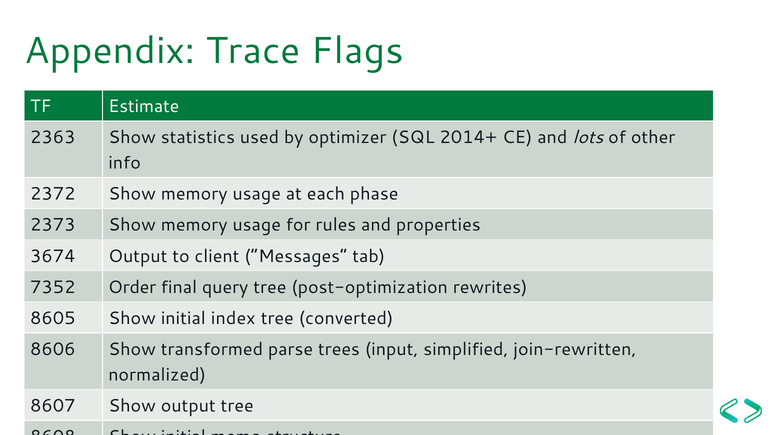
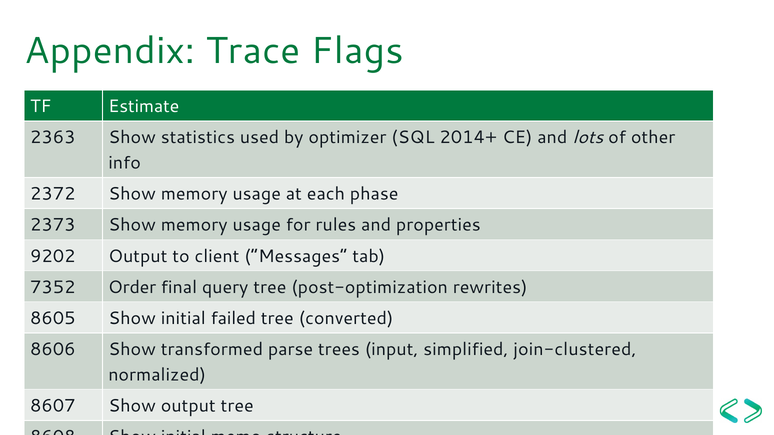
3674: 3674 -> 9202
index: index -> failed
join-rewritten: join-rewritten -> join-clustered
